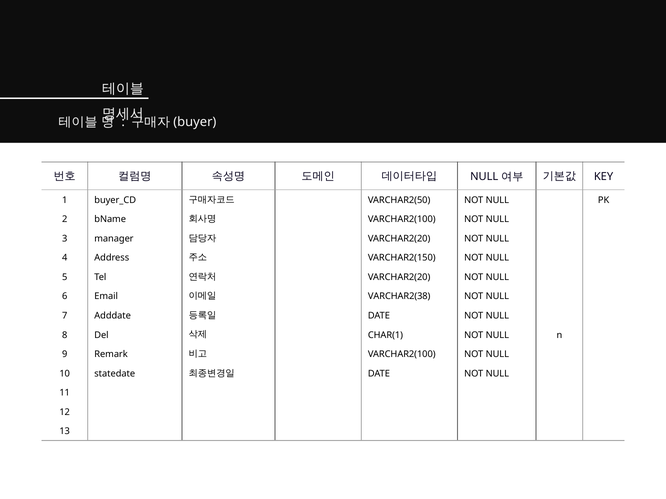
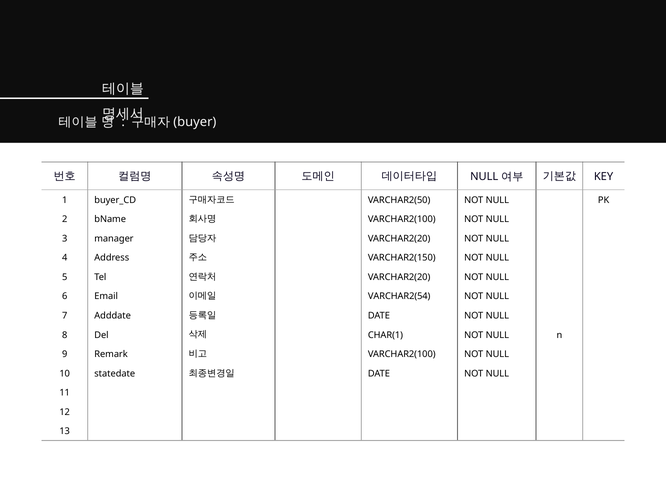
VARCHAR2(38: VARCHAR2(38 -> VARCHAR2(54
